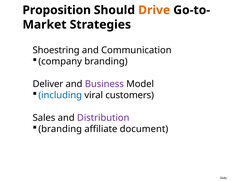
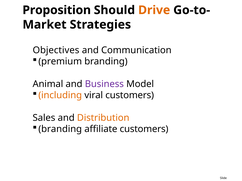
Shoestring: Shoestring -> Objectives
company: company -> premium
Deliver: Deliver -> Animal
including colour: blue -> orange
Distribution colour: purple -> orange
affiliate document: document -> customers
